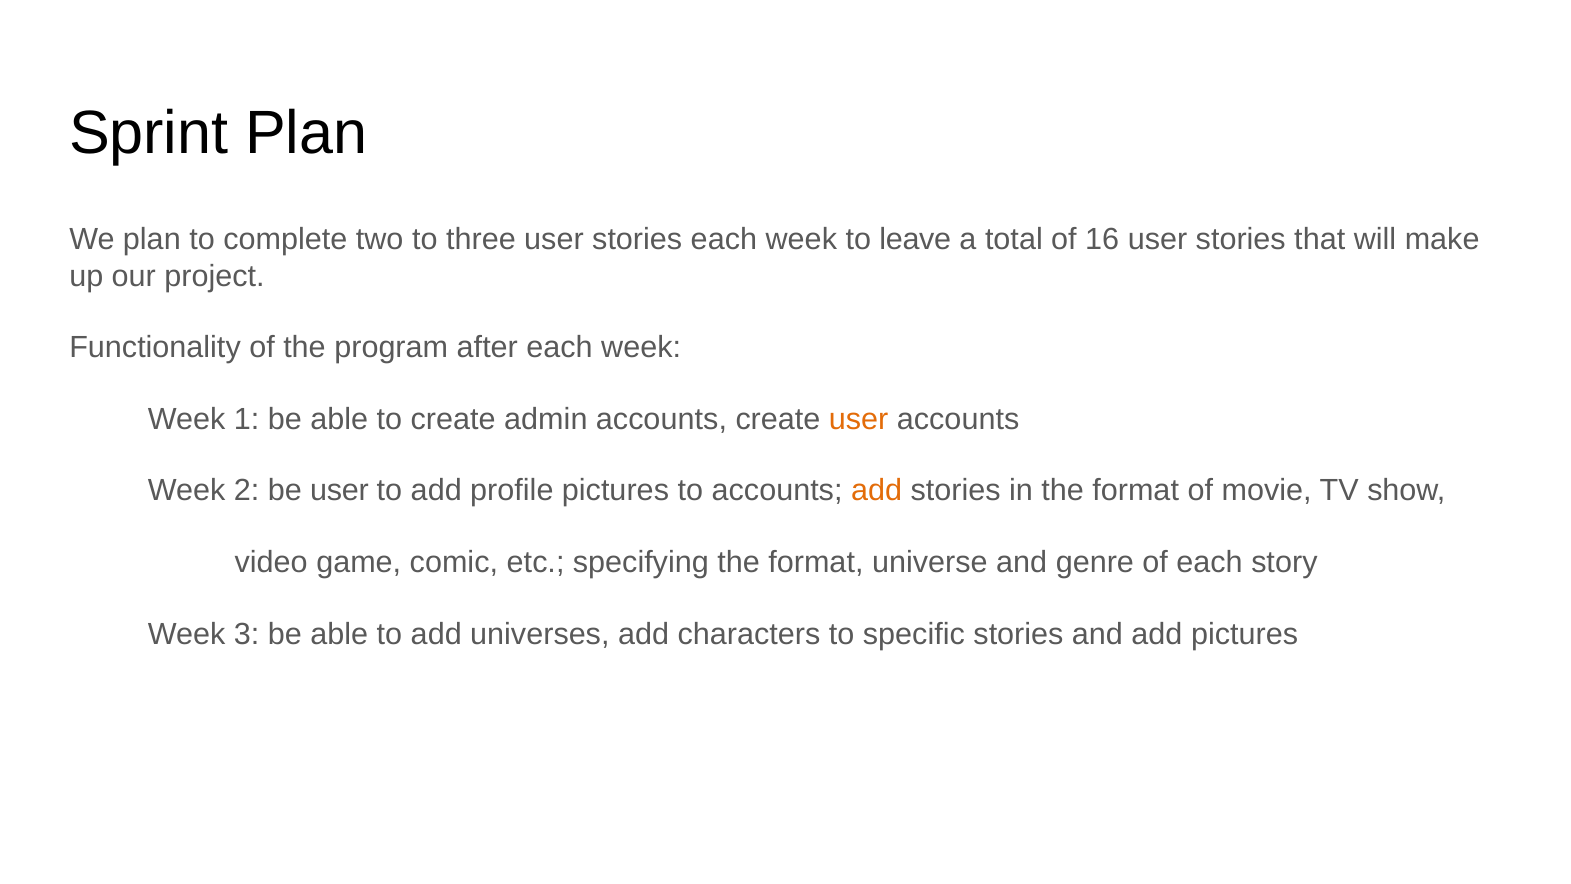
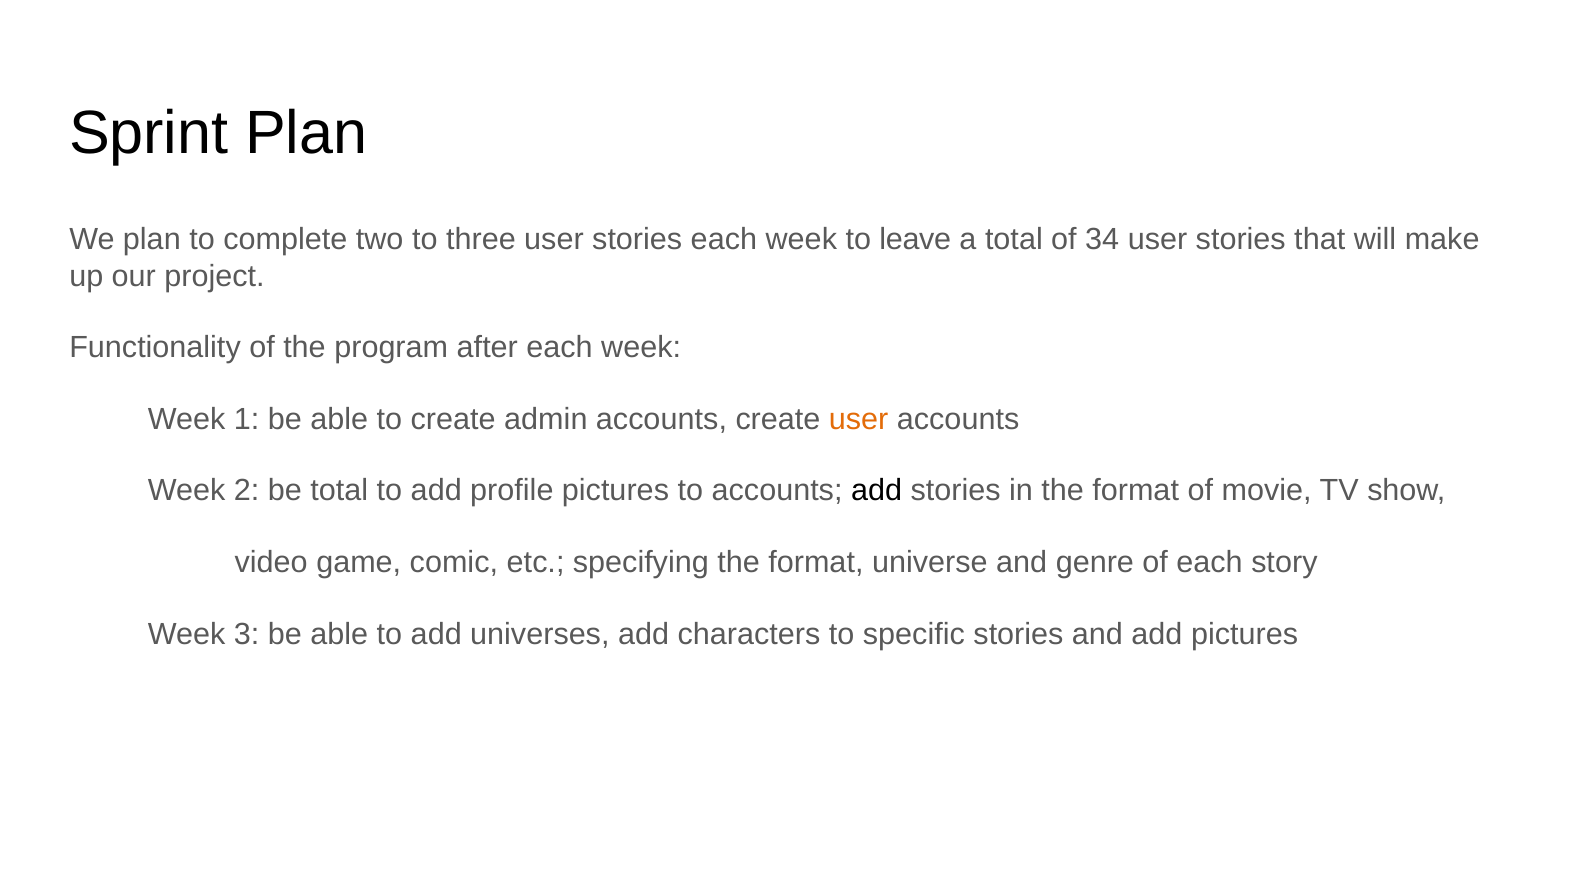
16: 16 -> 34
be user: user -> total
add at (877, 491) colour: orange -> black
